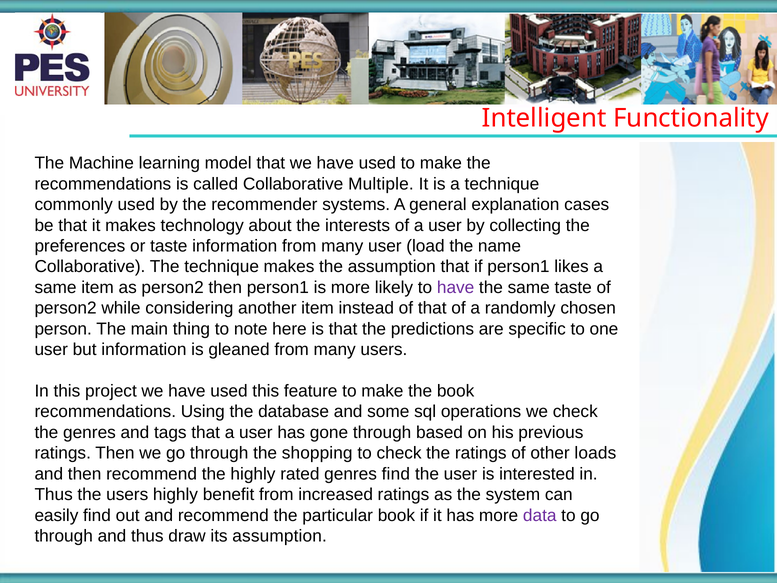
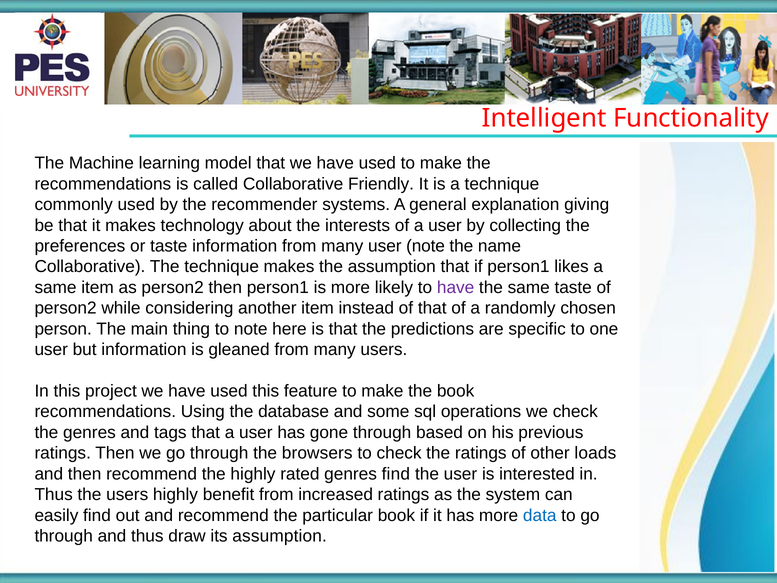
Multiple: Multiple -> Friendly
cases: cases -> giving
user load: load -> note
shopping: shopping -> browsers
data colour: purple -> blue
